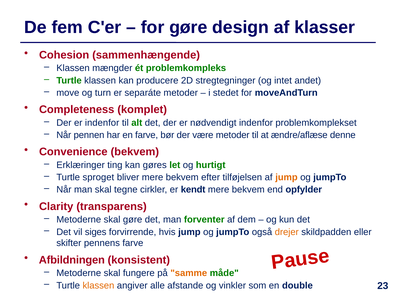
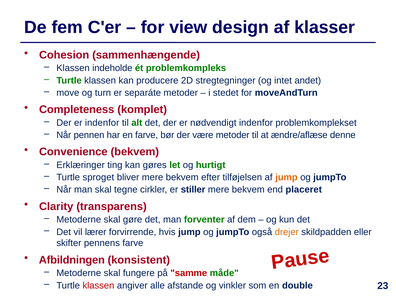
for gøre: gøre -> view
mængder: mængder -> indeholde
kendt: kendt -> stiller
opfylder: opfylder -> placeret
siges: siges -> lærer
samme colour: orange -> red
klassen at (98, 285) colour: orange -> red
